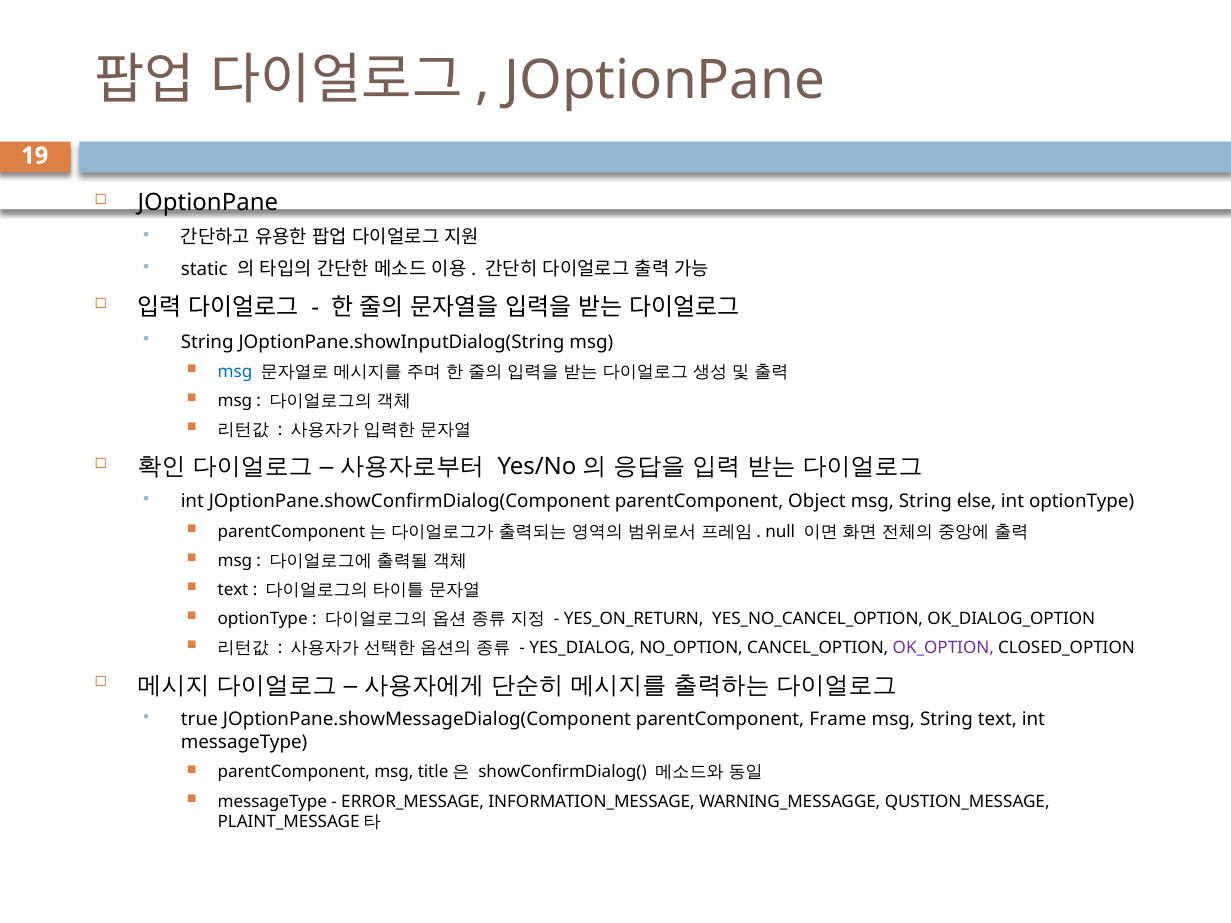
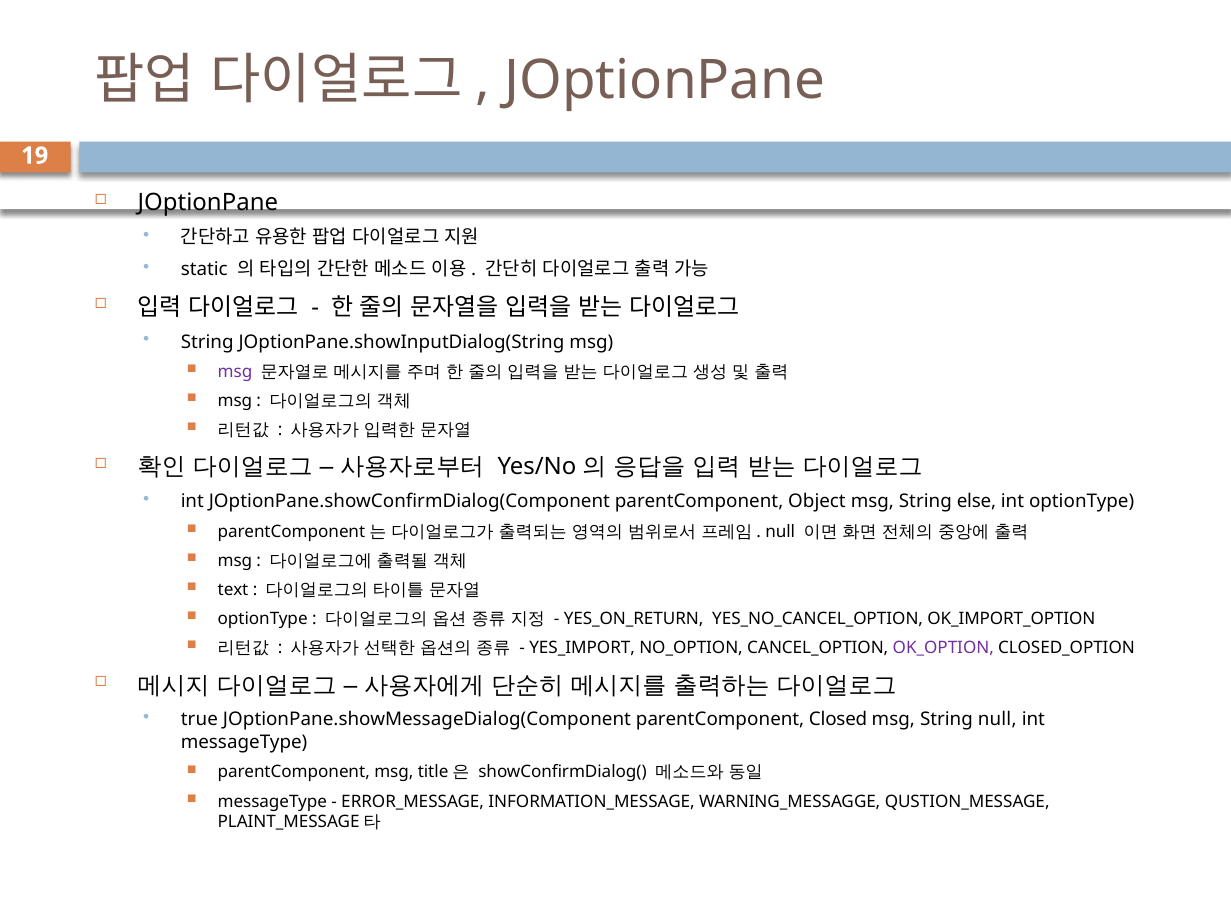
msg at (235, 372) colour: blue -> purple
OK_DIALOG_OPTION: OK_DIALOG_OPTION -> OK_IMPORT_OPTION
YES_DIALOG: YES_DIALOG -> YES_IMPORT
Frame: Frame -> Closed
String text: text -> null
